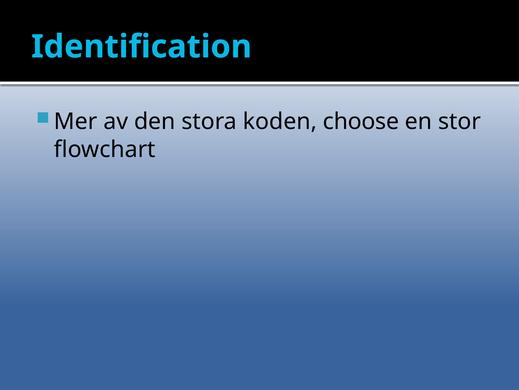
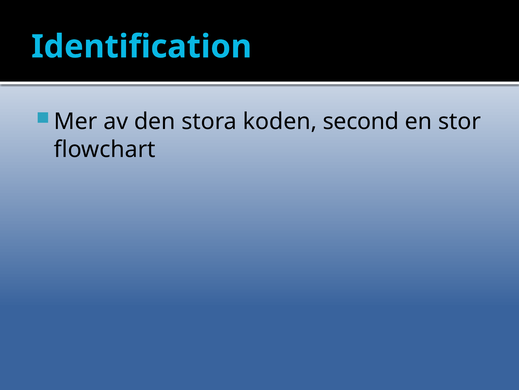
choose: choose -> second
